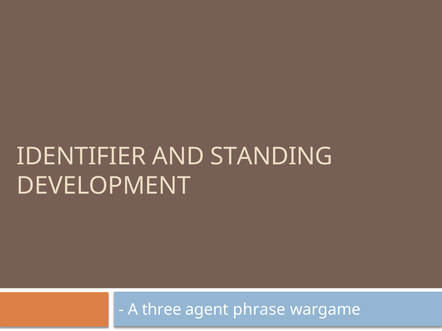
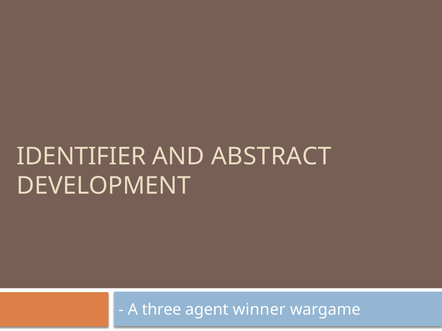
STANDING: STANDING -> ABSTRACT
phrase: phrase -> winner
